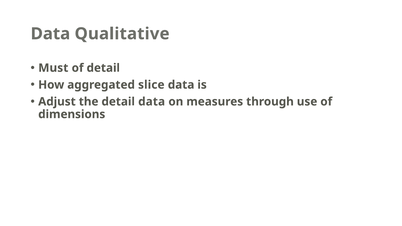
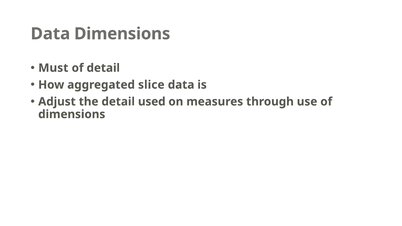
Data Qualitative: Qualitative -> Dimensions
detail data: data -> used
